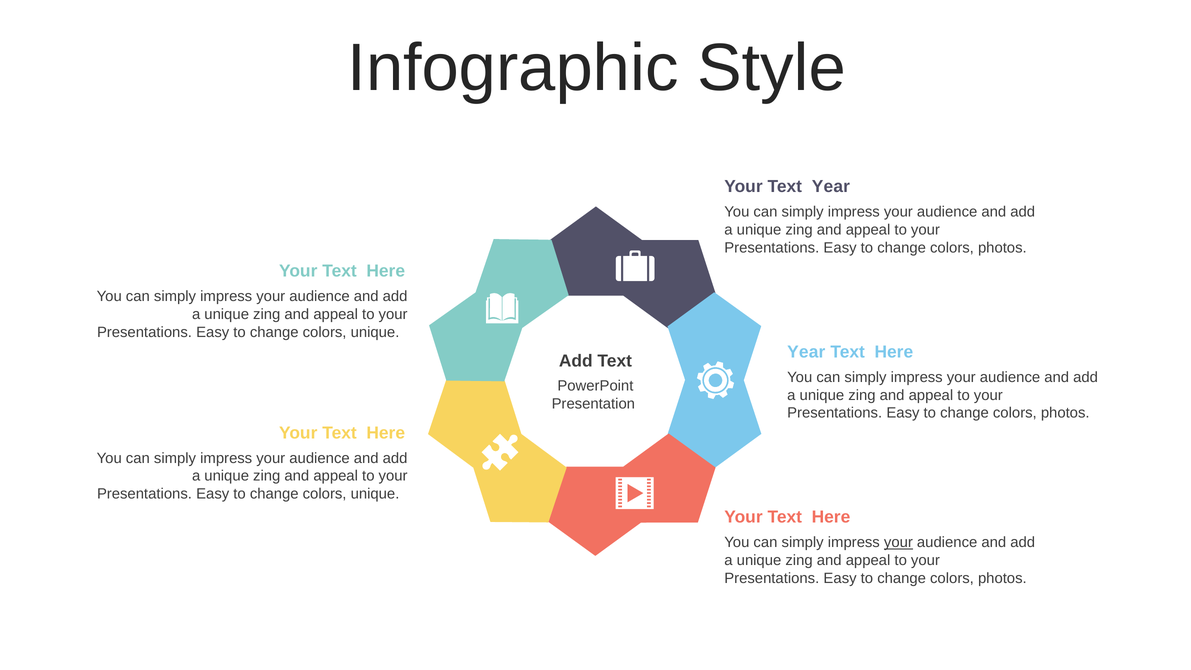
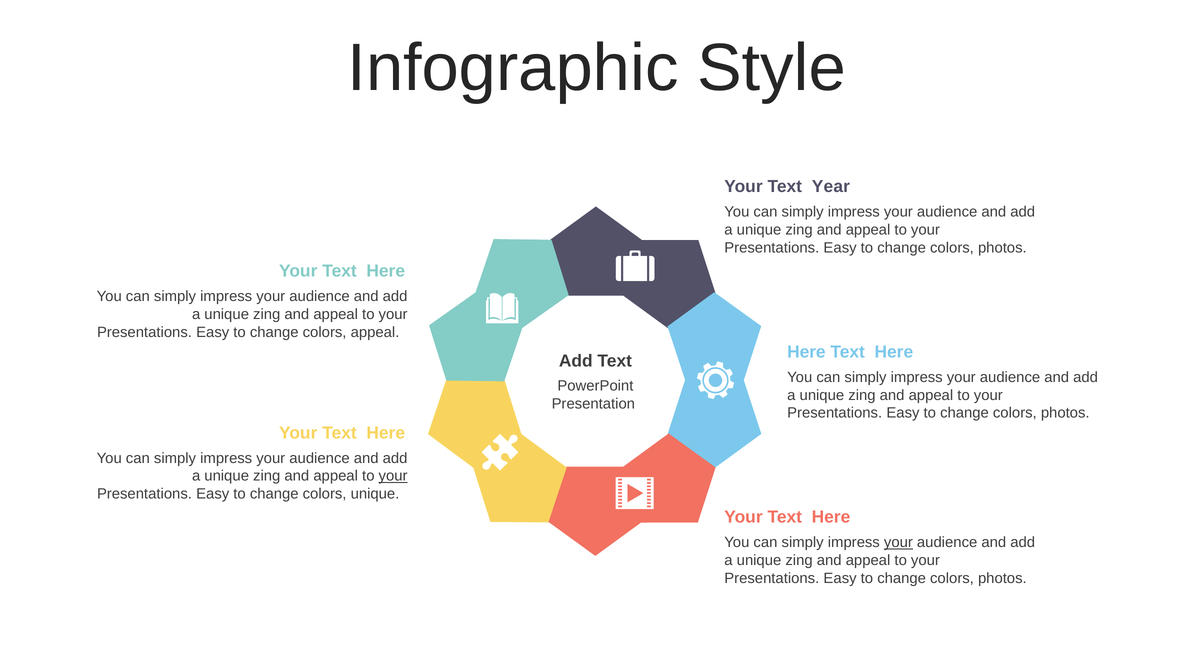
unique at (375, 332): unique -> appeal
Year at (806, 352): Year -> Here
your at (393, 476) underline: none -> present
